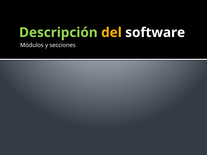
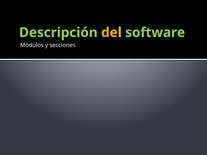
software colour: white -> light green
